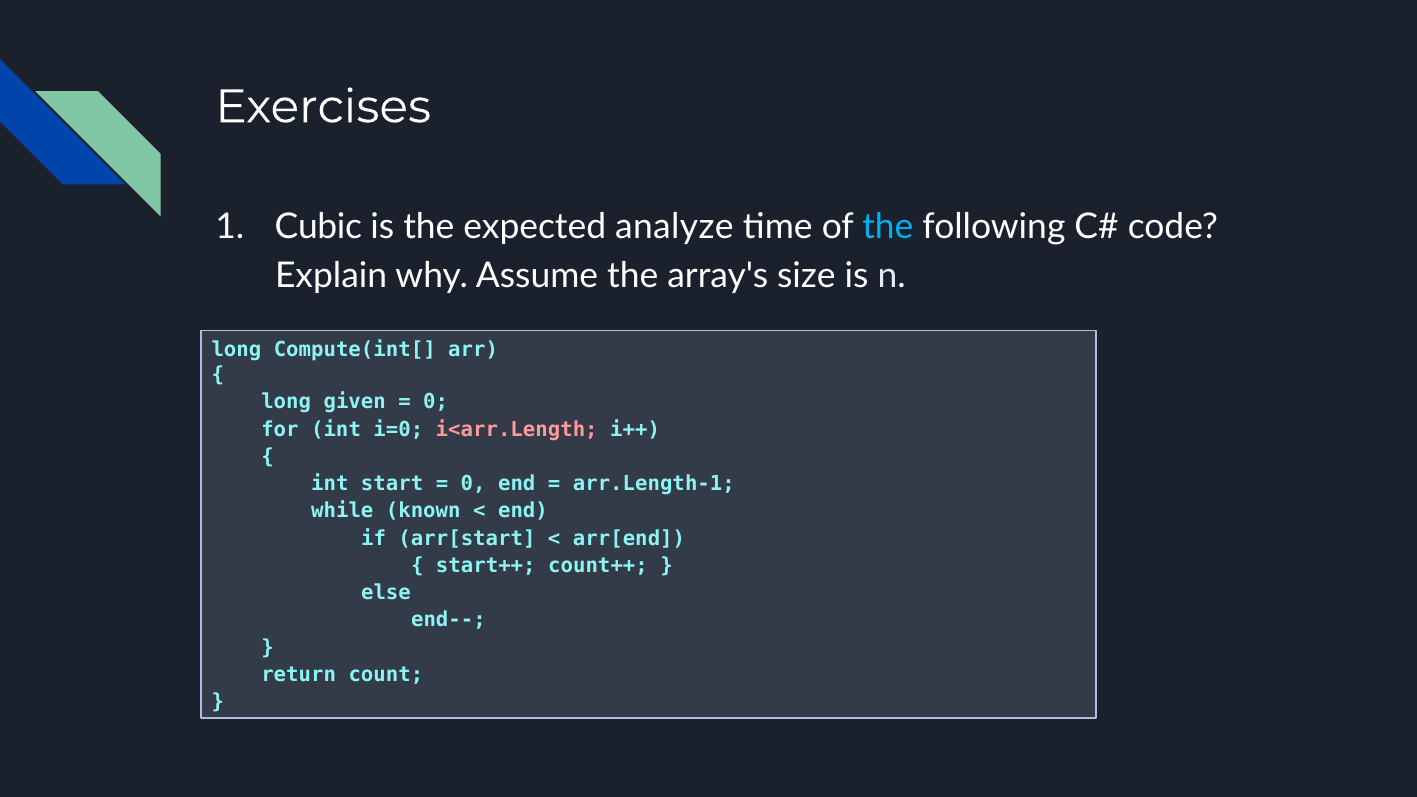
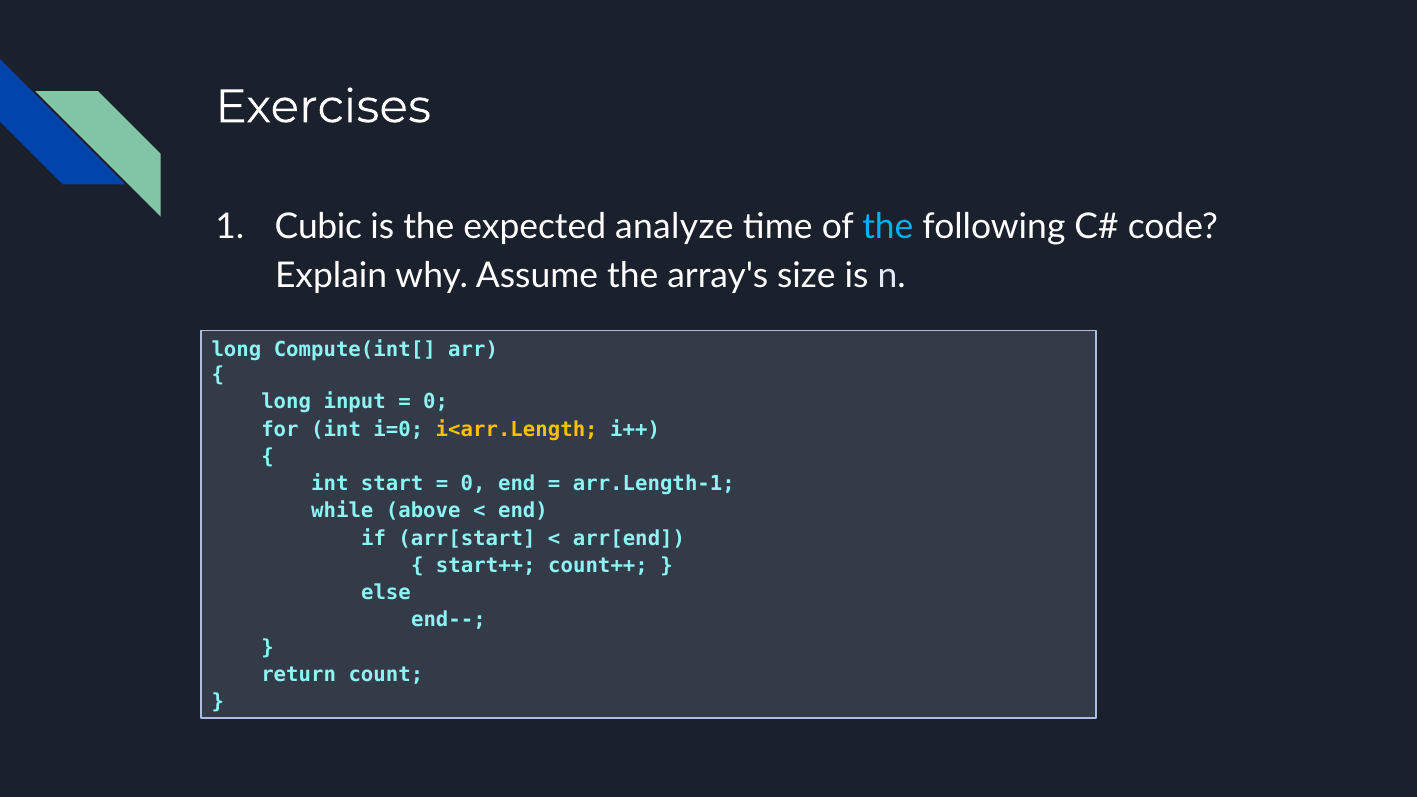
given: given -> input
i<arr.Length colour: pink -> yellow
known: known -> above
